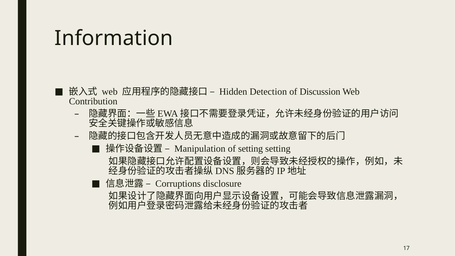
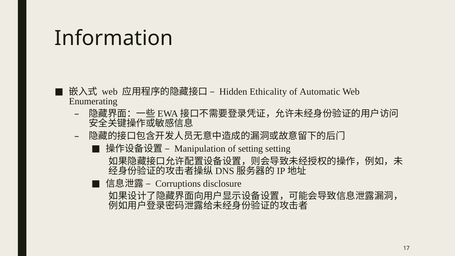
Detection: Detection -> Ethicality
Discussion: Discussion -> Automatic
Contribution: Contribution -> Enumerating
